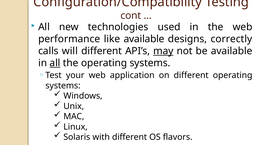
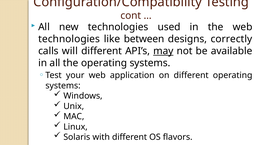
performance at (69, 39): performance -> technologies
like available: available -> between
all at (55, 63) underline: present -> none
